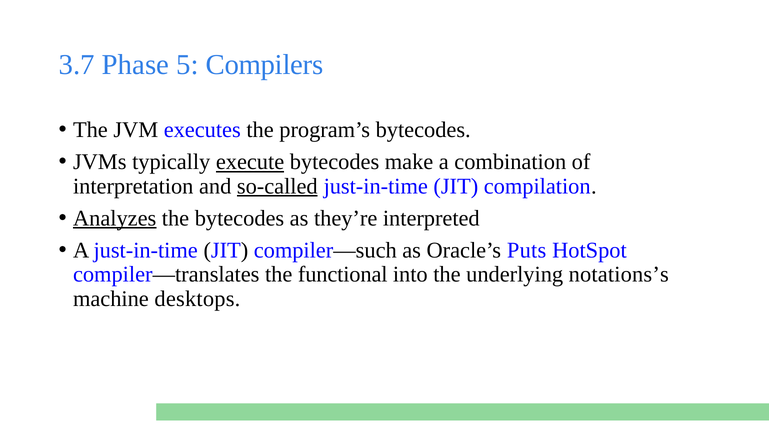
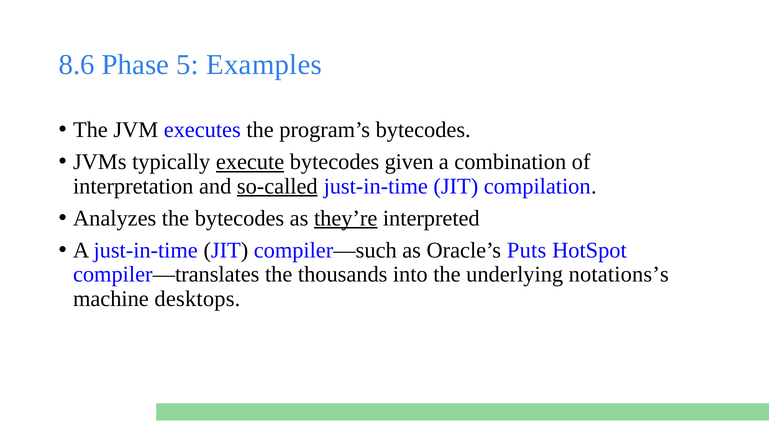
3.7: 3.7 -> 8.6
Compilers: Compilers -> Examples
make: make -> given
Analyzes underline: present -> none
they’re underline: none -> present
functional: functional -> thousands
